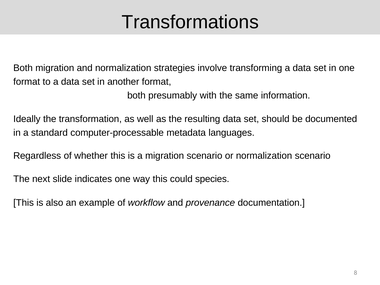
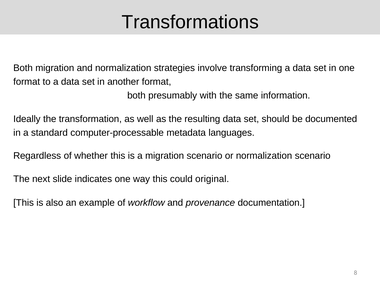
species: species -> original
